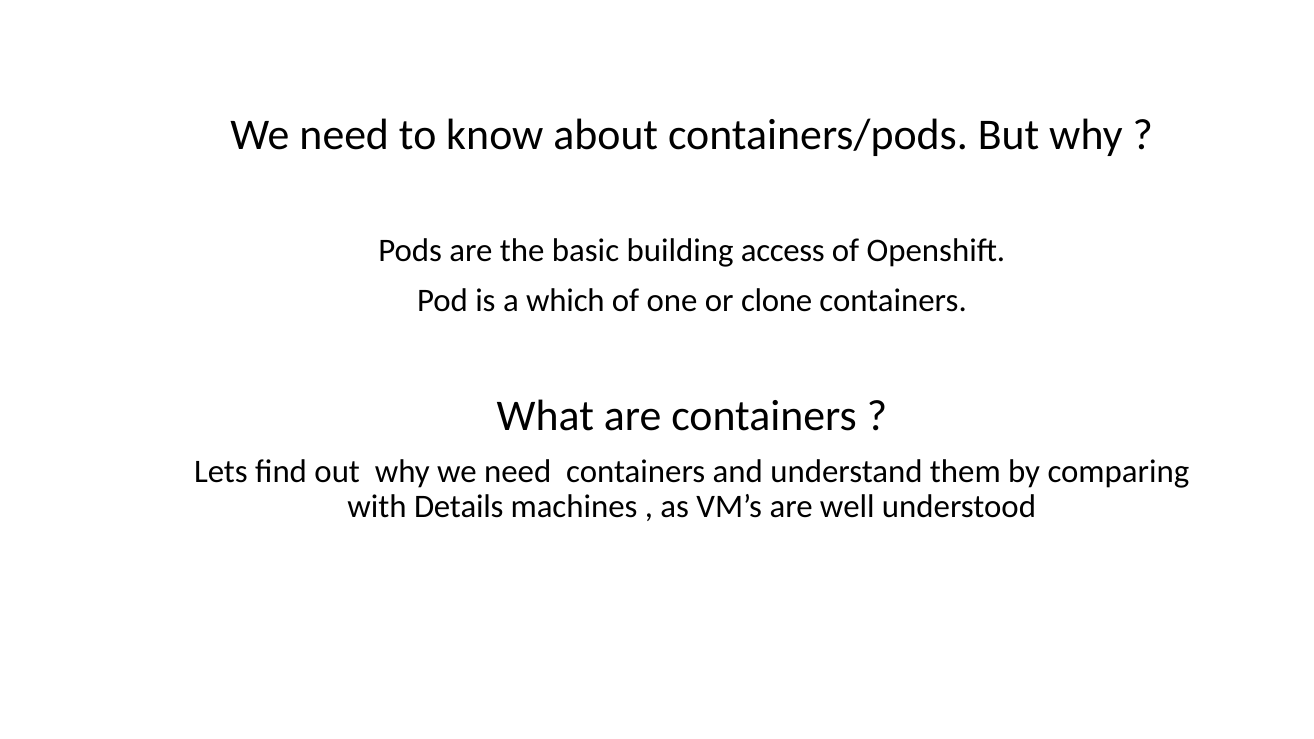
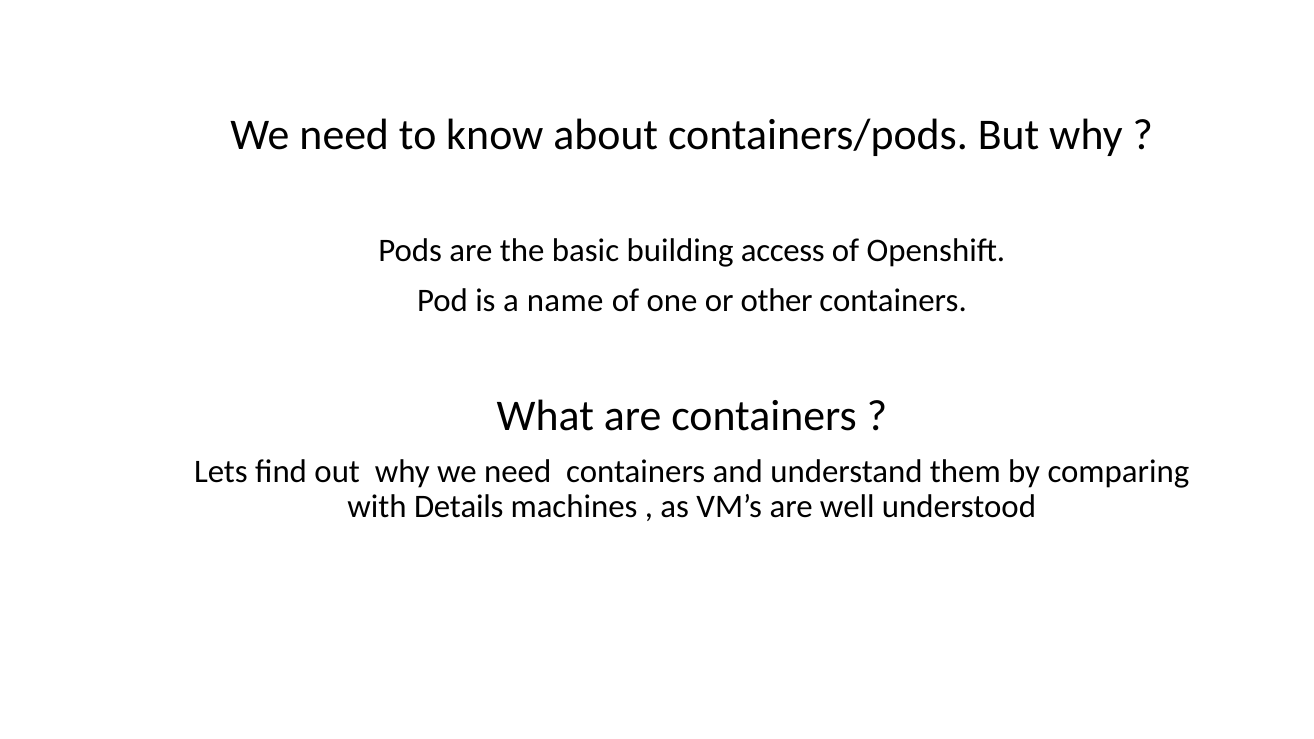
which: which -> name
clone: clone -> other
